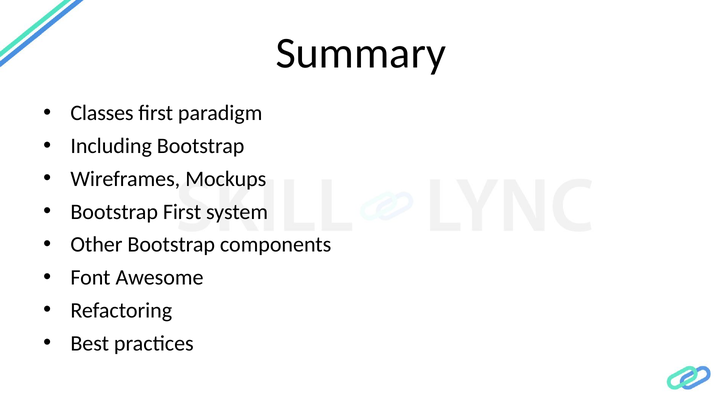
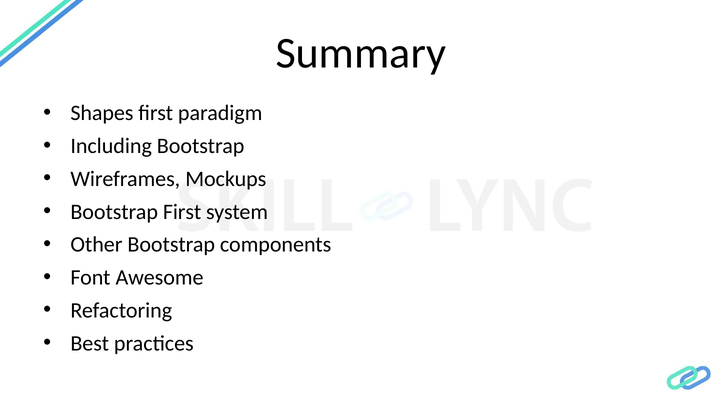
Classes: Classes -> Shapes
